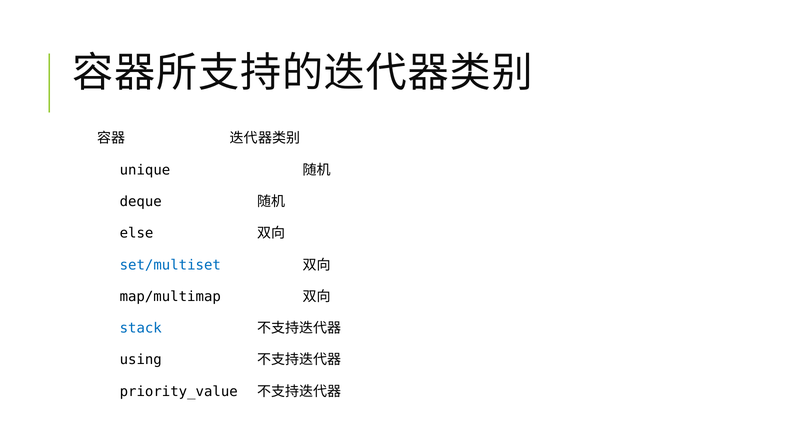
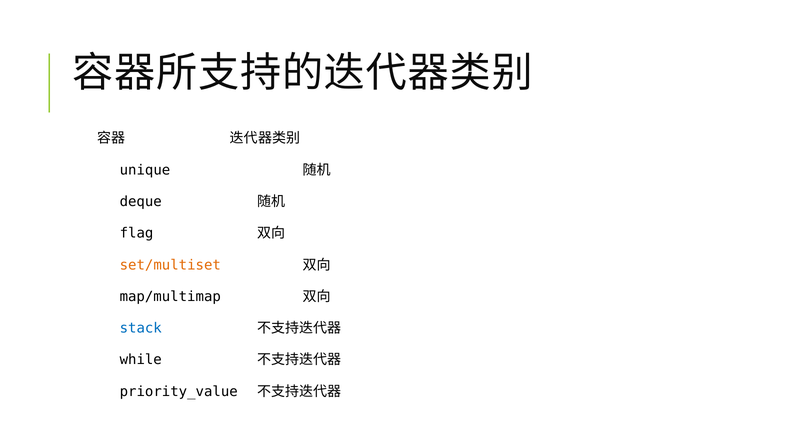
else: else -> flag
set/multiset colour: blue -> orange
using: using -> while
